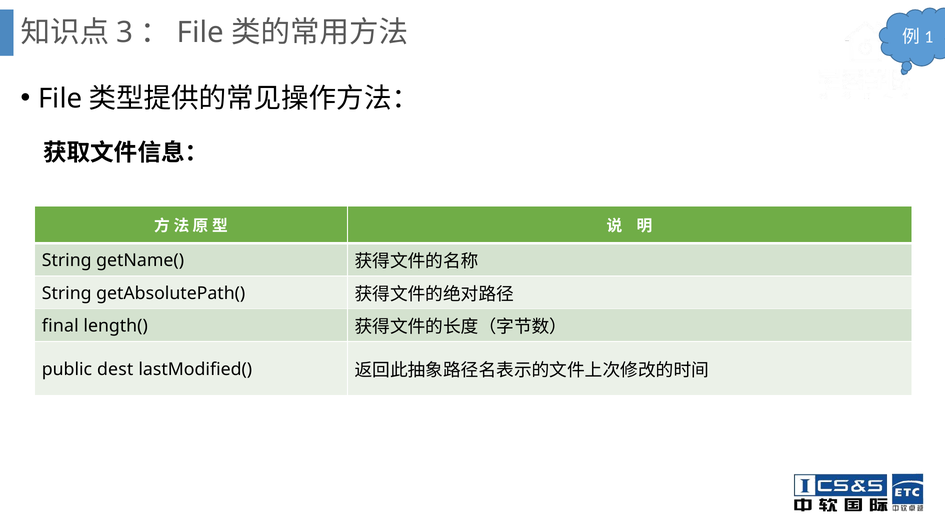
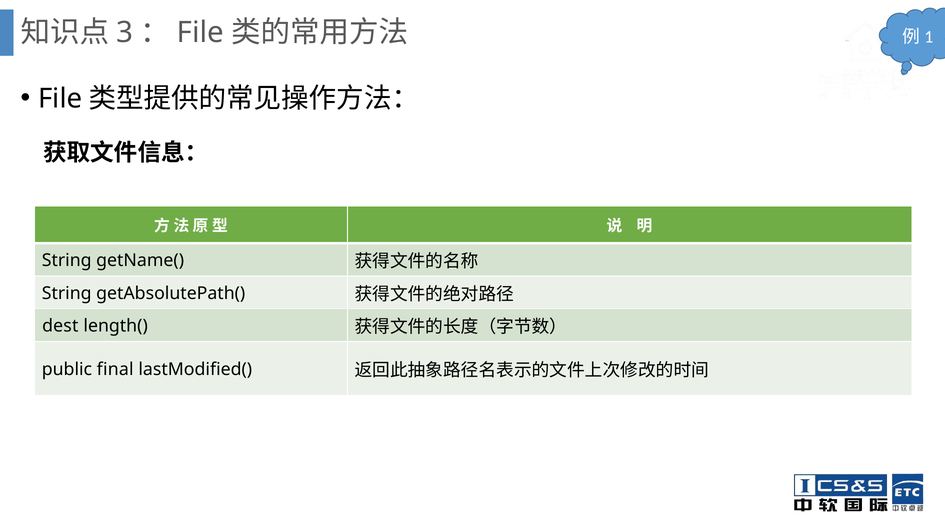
final: final -> dest
dest: dest -> final
